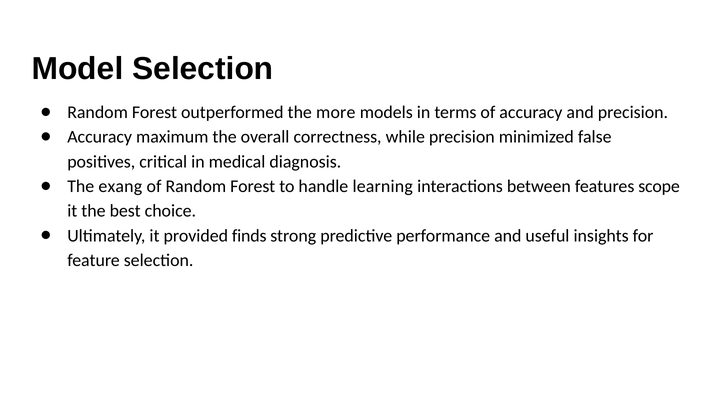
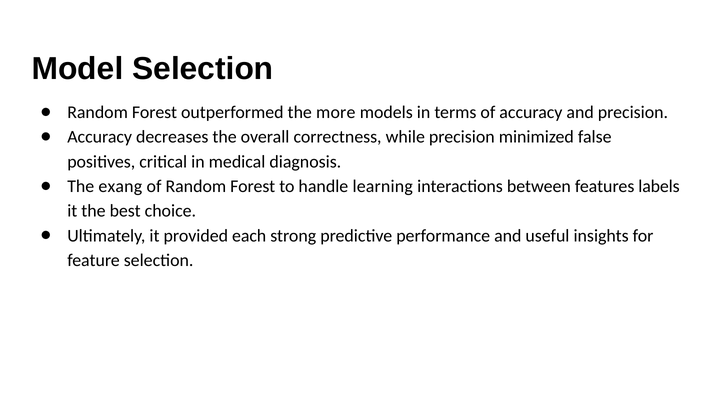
maximum: maximum -> decreases
scope: scope -> labels
finds: finds -> each
